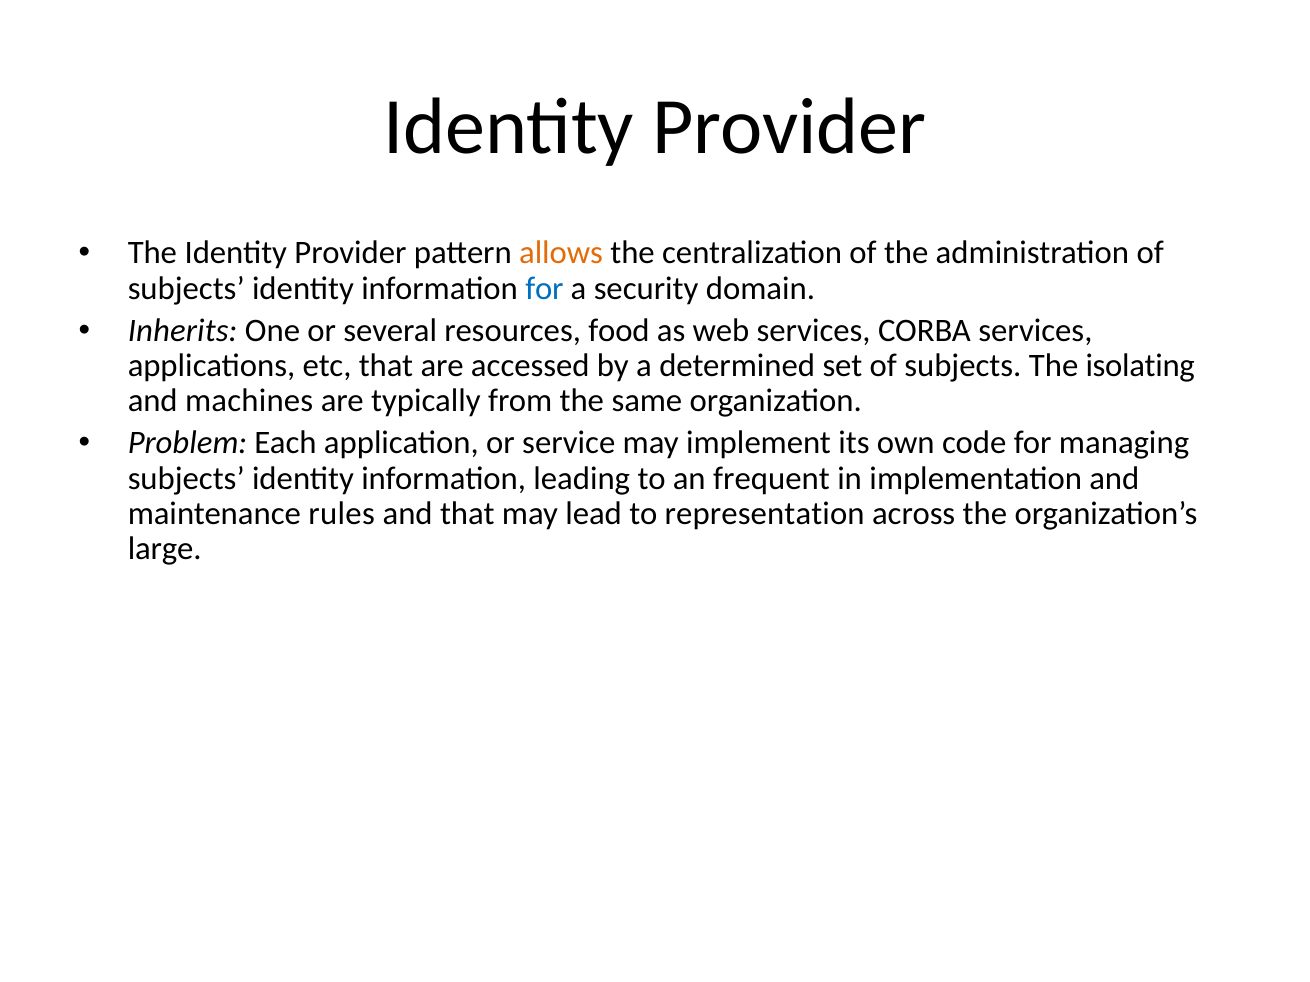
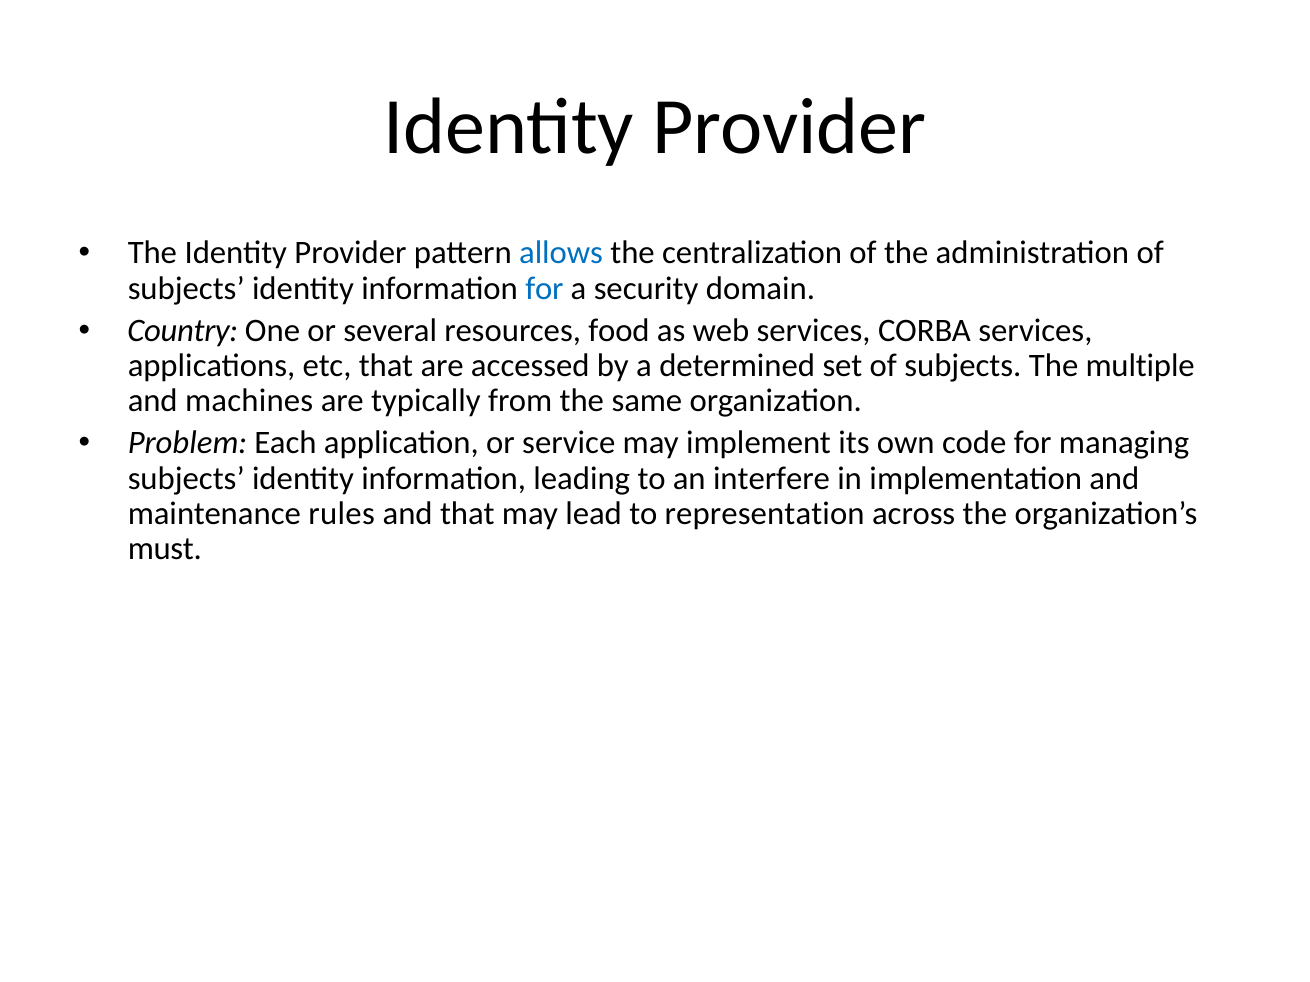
allows colour: orange -> blue
Inherits: Inherits -> Country
isolating: isolating -> multiple
frequent: frequent -> interfere
large: large -> must
